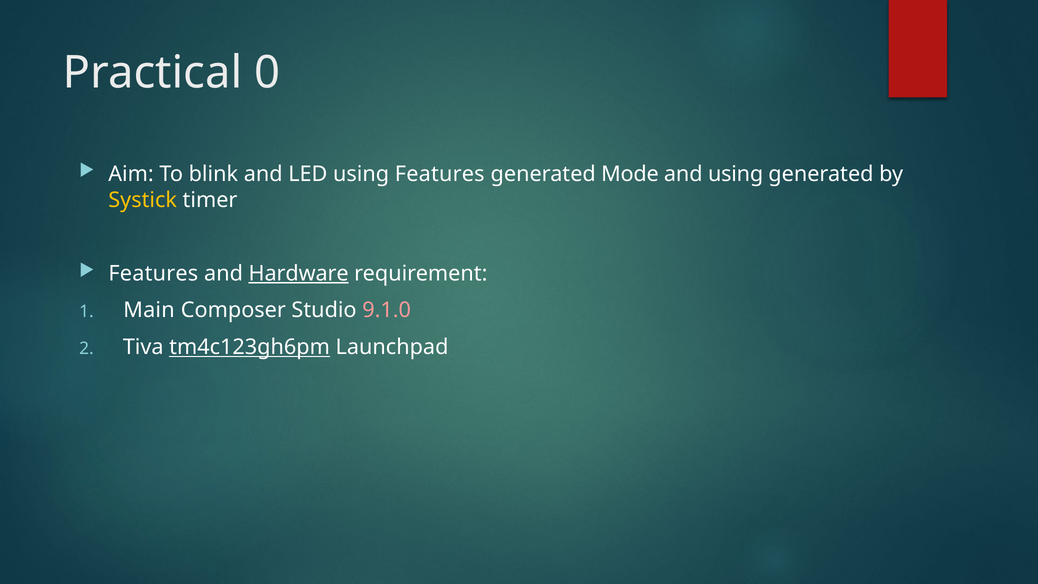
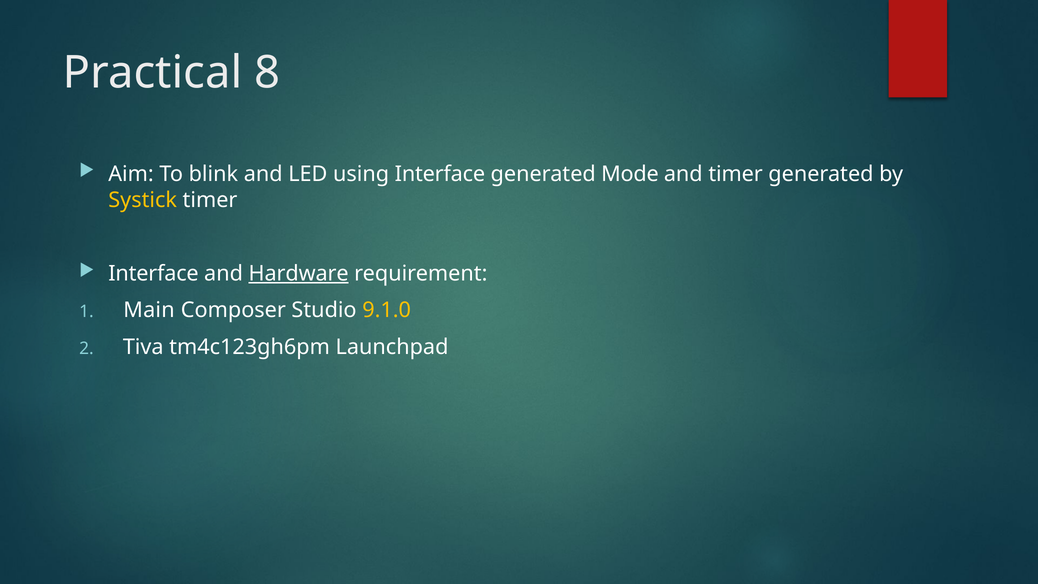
0: 0 -> 8
using Features: Features -> Interface
and using: using -> timer
Features at (153, 273): Features -> Interface
9.1.0 colour: pink -> yellow
tm4c123gh6pm underline: present -> none
